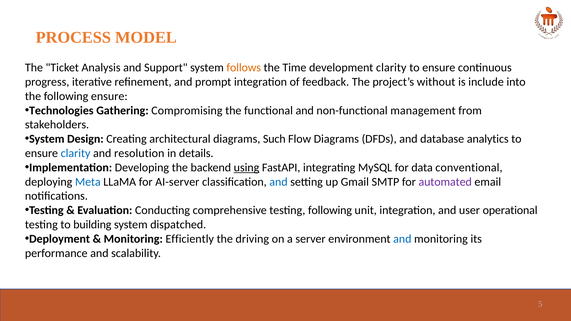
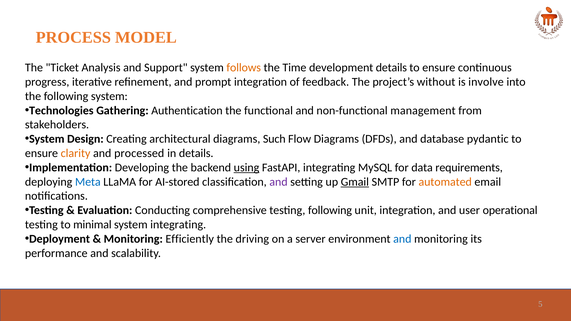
development clarity: clarity -> details
include: include -> involve
following ensure: ensure -> system
Compromising: Compromising -> Authentication
analytics: analytics -> pydantic
clarity at (76, 153) colour: blue -> orange
resolution: resolution -> processed
conventional: conventional -> requirements
AI-server: AI-server -> AI-stored
and at (278, 182) colour: blue -> purple
Gmail underline: none -> present
automated colour: purple -> orange
building: building -> minimal
system dispatched: dispatched -> integrating
